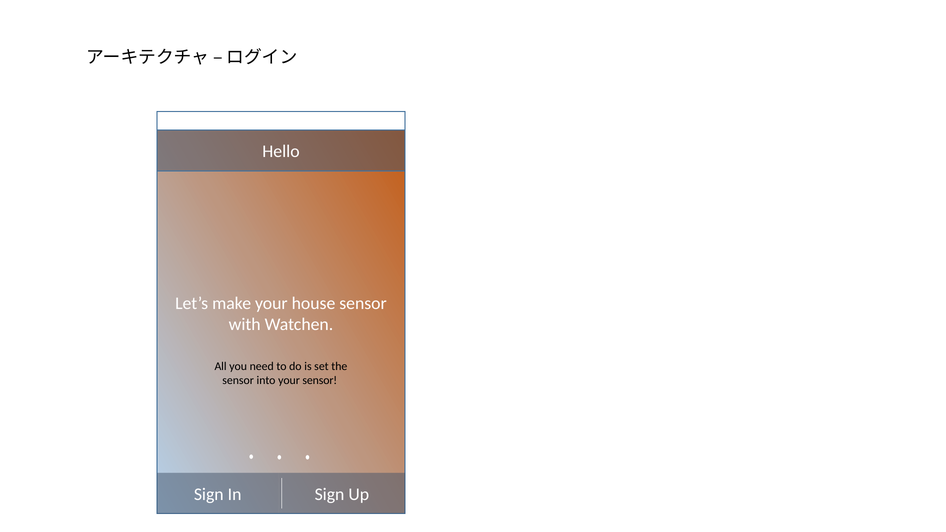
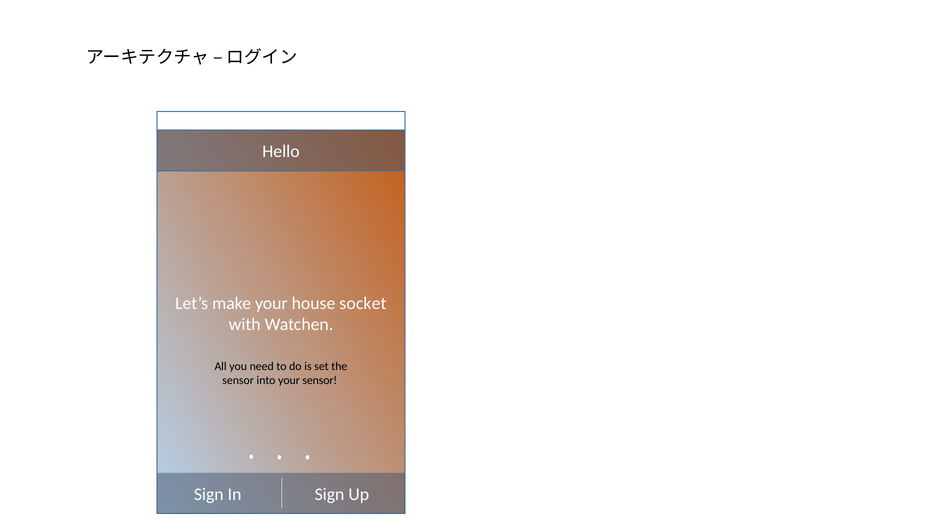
house sensor: sensor -> socket
